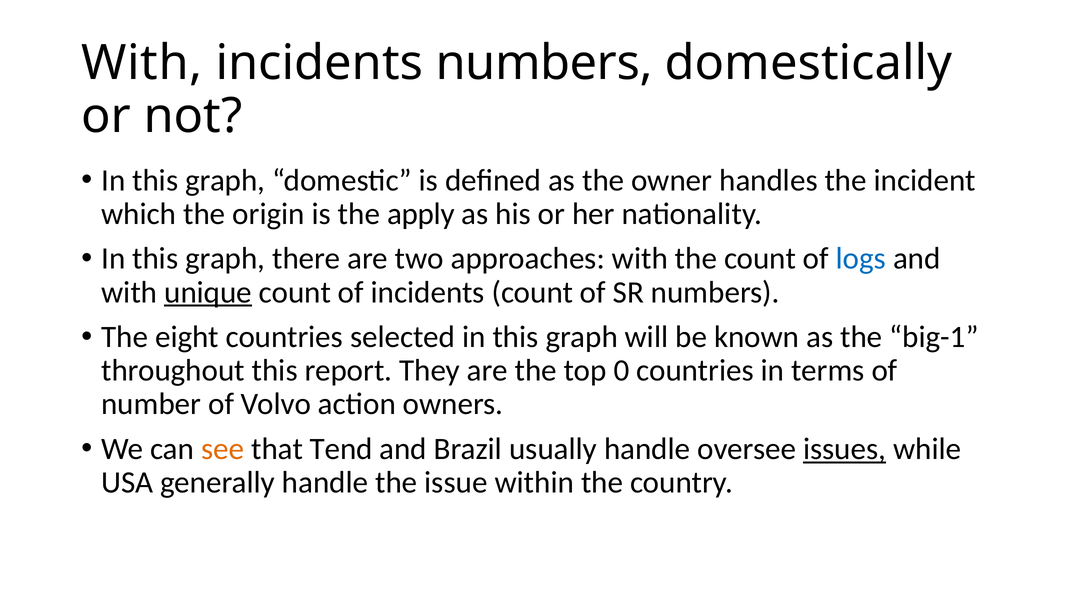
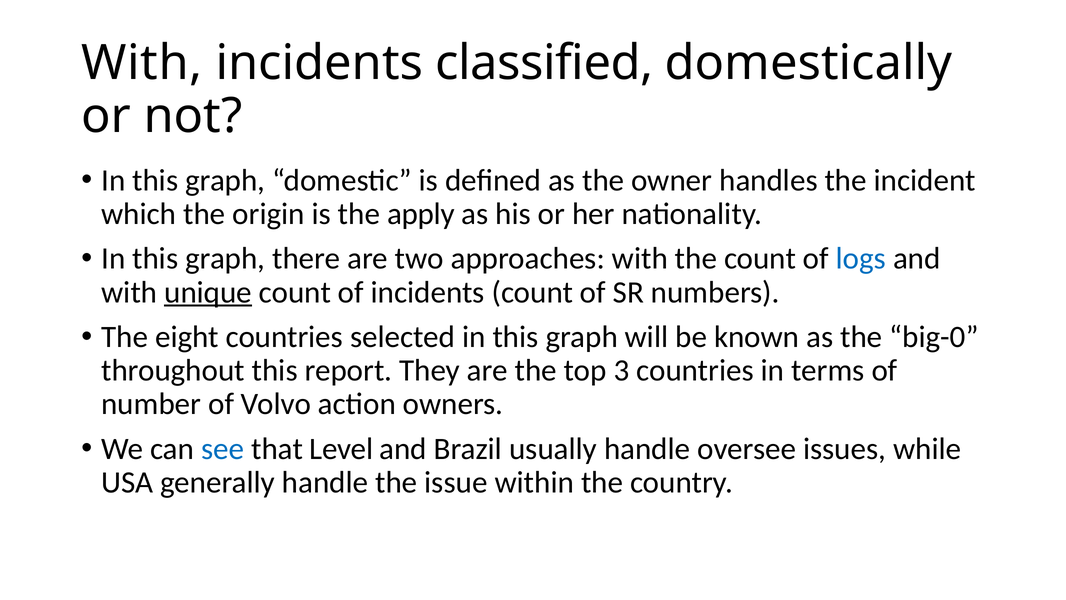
incidents numbers: numbers -> classified
big-1: big-1 -> big-0
0: 0 -> 3
see colour: orange -> blue
Tend: Tend -> Level
issues underline: present -> none
